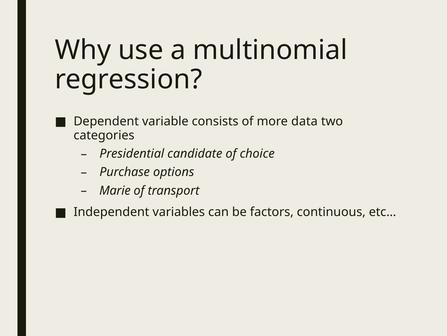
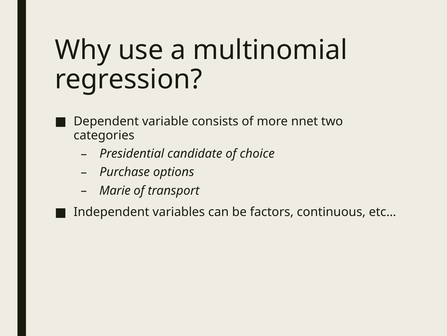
data: data -> nnet
